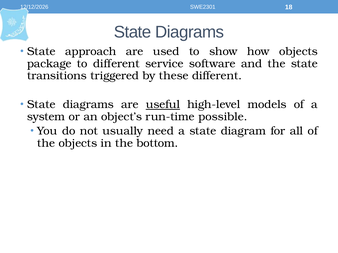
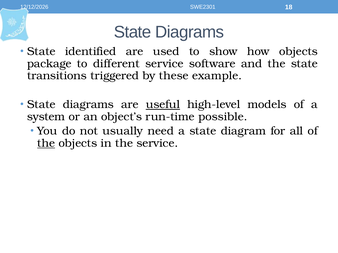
approach: approach -> identified
these different: different -> example
the at (46, 143) underline: none -> present
the bottom: bottom -> service
